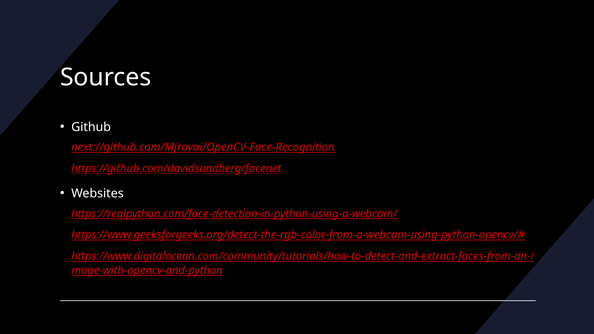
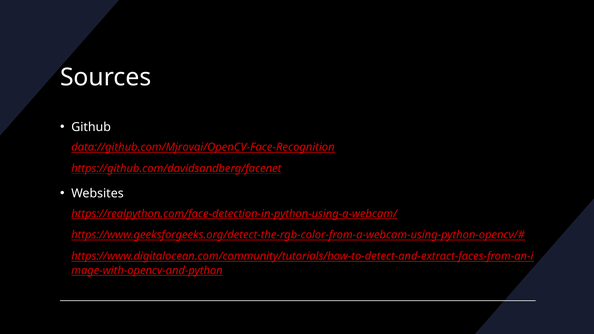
next://github.com/Mjrovai/OpenCV-Face-Recognition: next://github.com/Mjrovai/OpenCV-Face-Recognition -> data://github.com/Mjrovai/OpenCV-Face-Recognition
